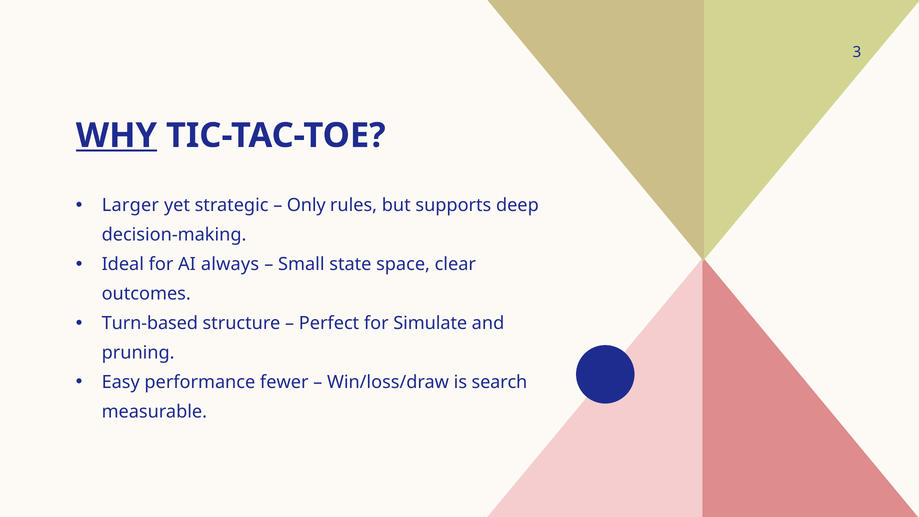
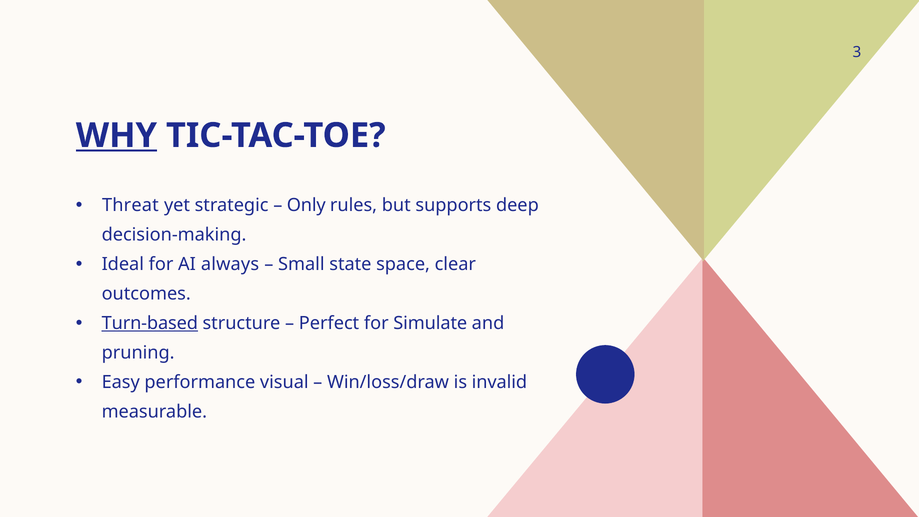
Larger: Larger -> Threat
Turn-based underline: none -> present
fewer: fewer -> visual
search: search -> invalid
